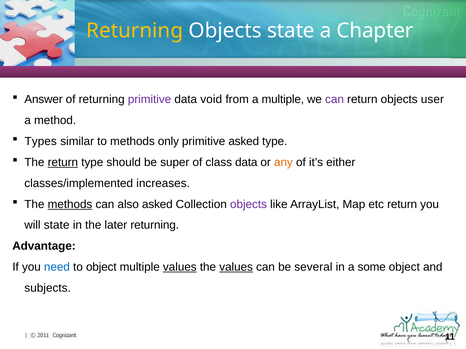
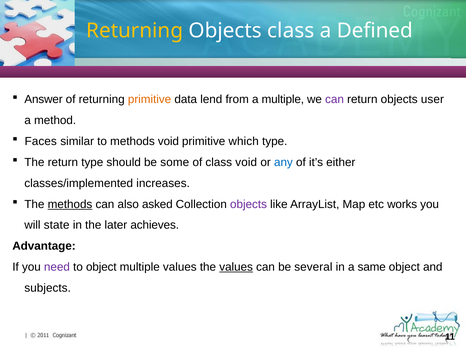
Objects state: state -> class
Chapter: Chapter -> Defined
primitive at (150, 100) colour: purple -> orange
void: void -> lend
Types: Types -> Faces
methods only: only -> void
primitive asked: asked -> which
return at (63, 163) underline: present -> none
super: super -> some
class data: data -> void
any colour: orange -> blue
etc return: return -> works
later returning: returning -> achieves
need colour: blue -> purple
values at (180, 267) underline: present -> none
some: some -> same
